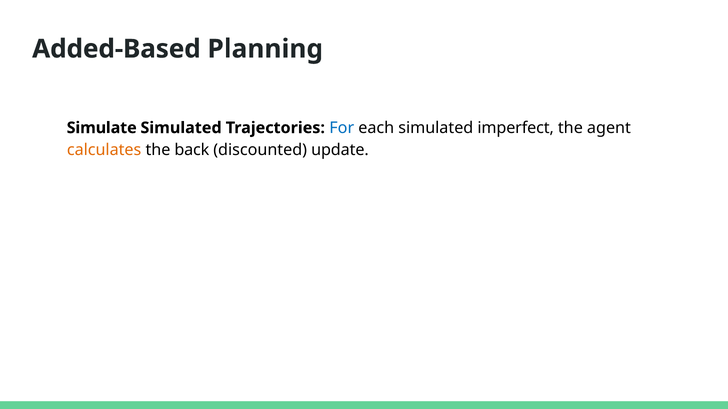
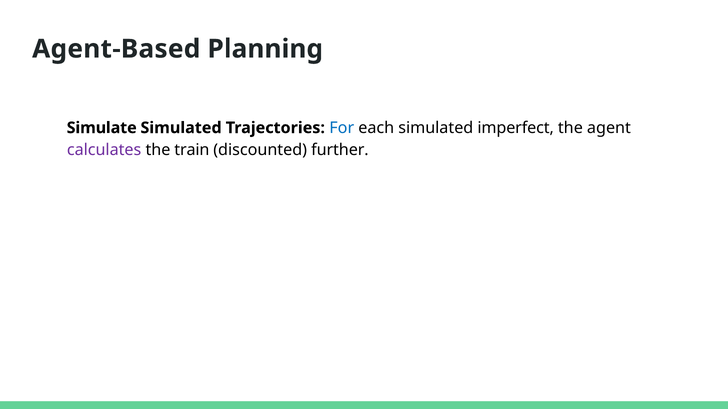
Added-Based: Added-Based -> Agent-Based
calculates colour: orange -> purple
back: back -> train
update: update -> further
